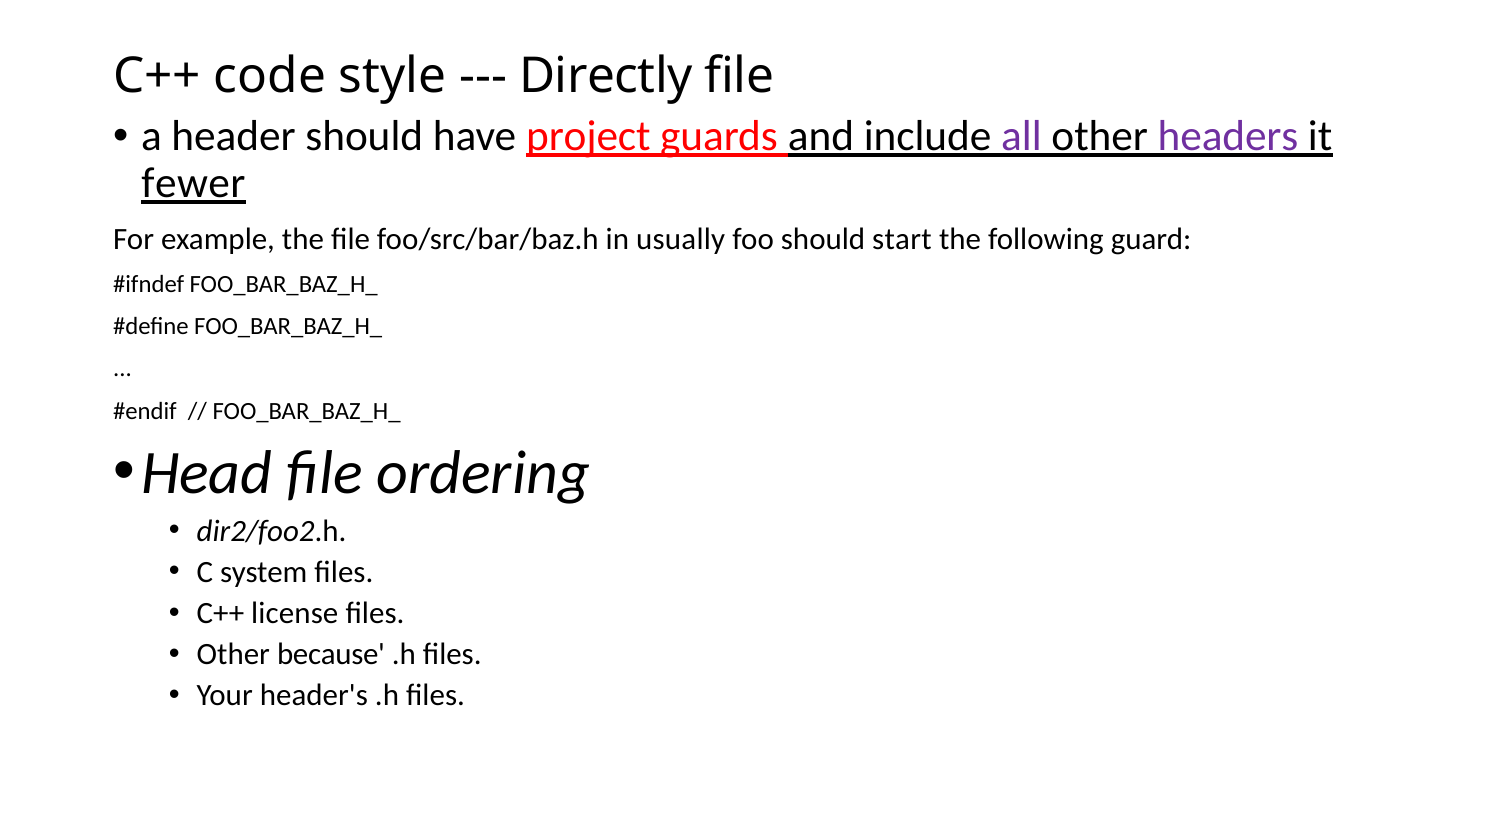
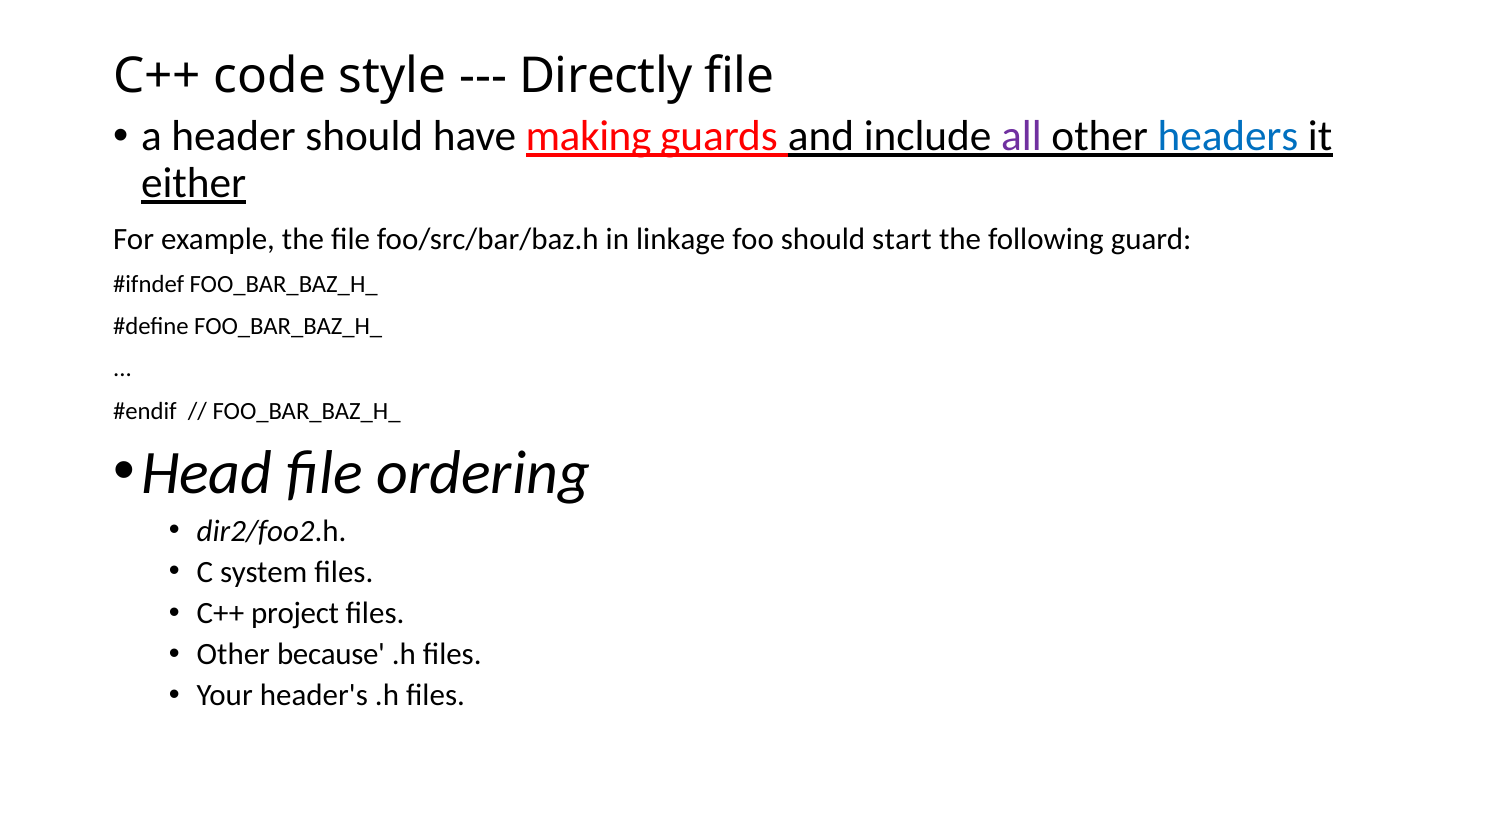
project: project -> making
headers colour: purple -> blue
fewer: fewer -> either
usually: usually -> linkage
license: license -> project
